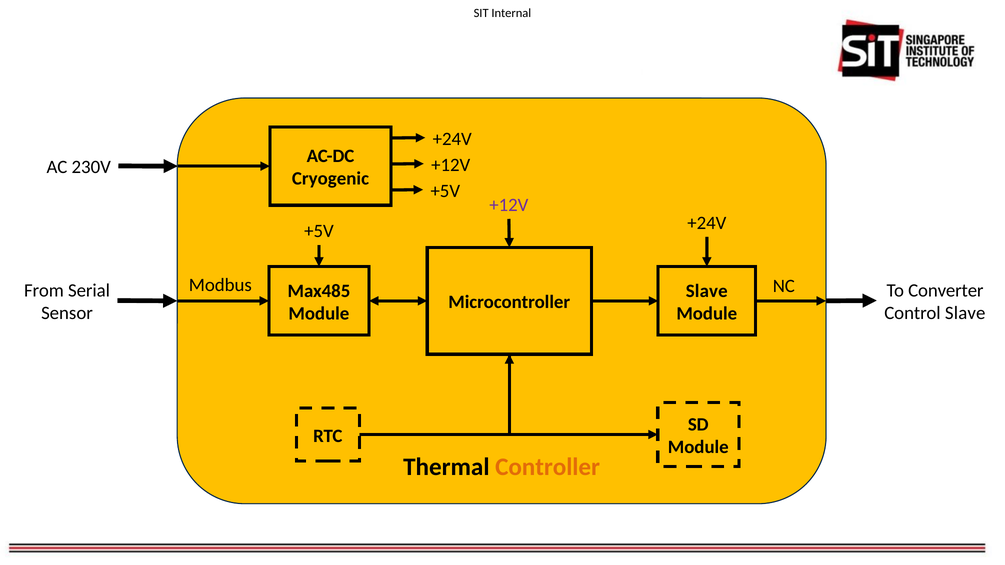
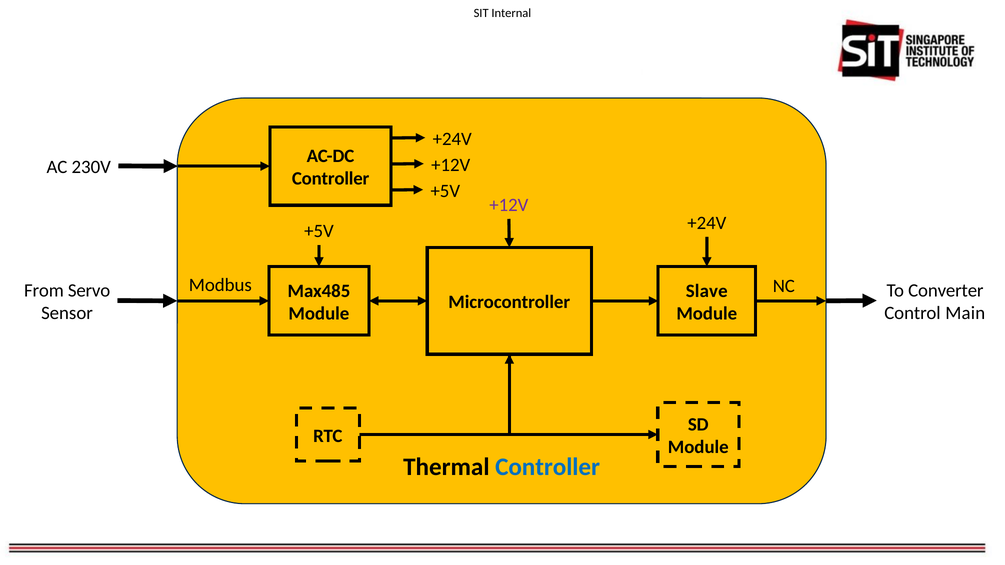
Cryogenic at (330, 179): Cryogenic -> Controller
Serial: Serial -> Servo
Control Slave: Slave -> Main
Controller at (548, 467) colour: orange -> blue
